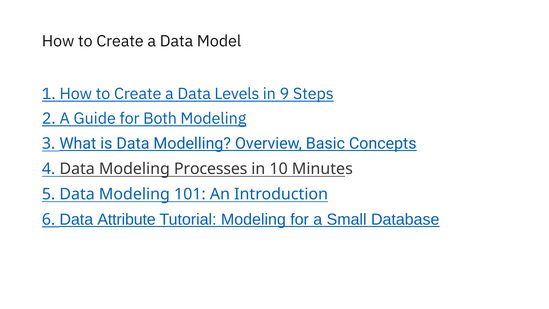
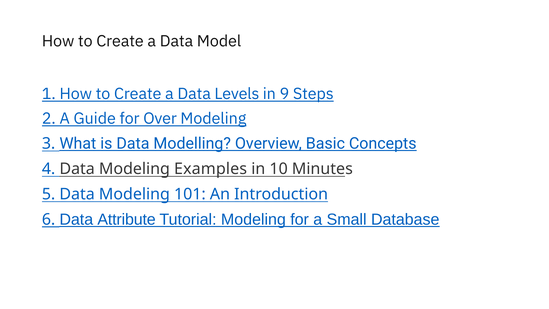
Both: Both -> Over
Processes: Processes -> Examples
